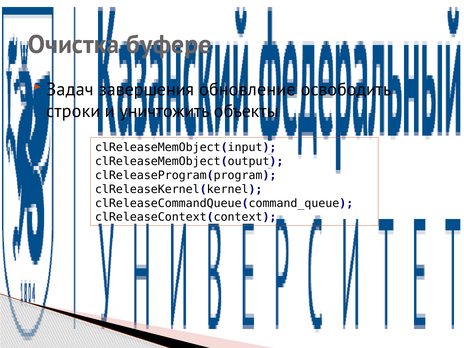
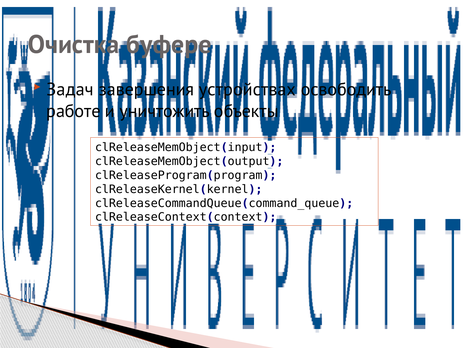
обновление: обновление -> устройствах
строки: строки -> работе
